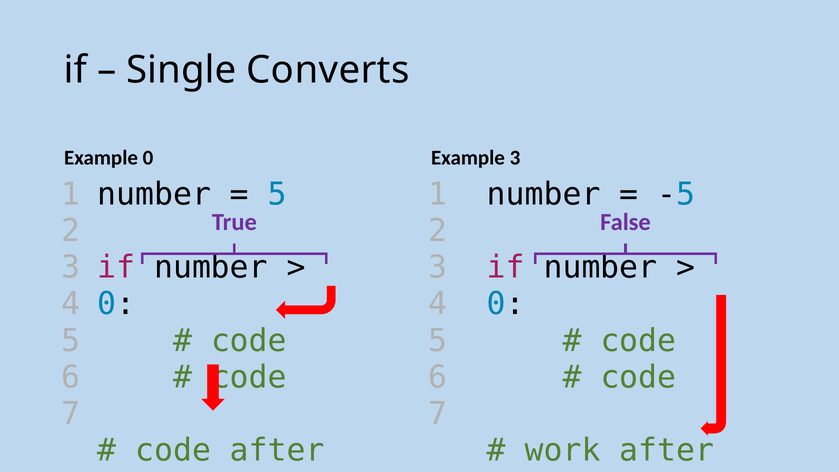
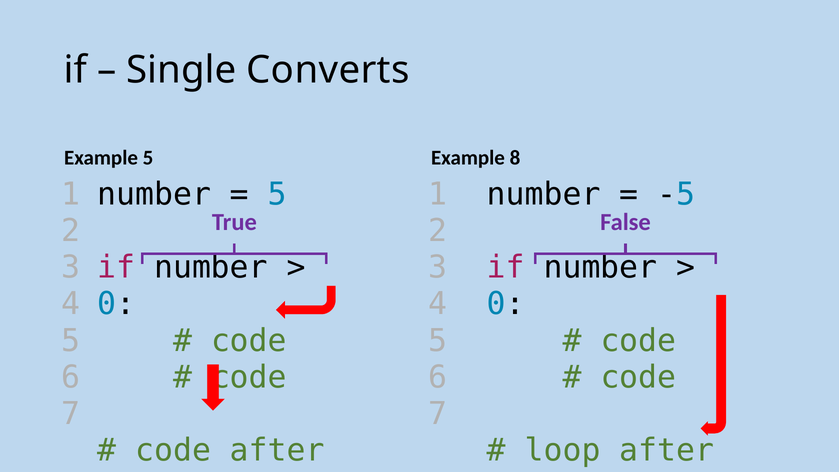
Example 0: 0 -> 5
Example 3: 3 -> 8
work: work -> loop
